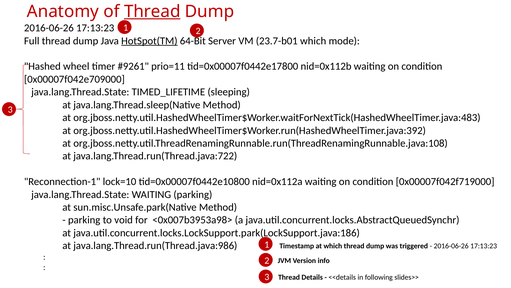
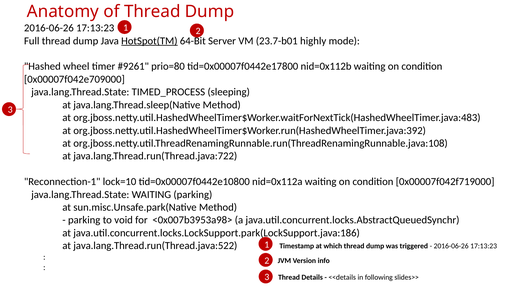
Thread at (152, 12) underline: present -> none
23.7-b01 which: which -> highly
prio=11: prio=11 -> prio=80
TIMED_LIFETIME: TIMED_LIFETIME -> TIMED_PROCESS
java.lang.Thread.run(Thread.java:986: java.lang.Thread.run(Thread.java:986 -> java.lang.Thread.run(Thread.java:522
